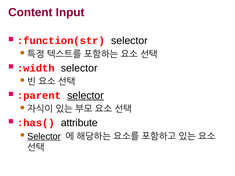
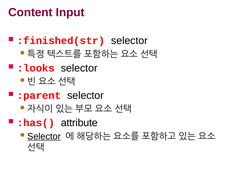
:function(str: :function(str -> :finished(str
:width: :width -> :looks
selector at (85, 96) underline: present -> none
